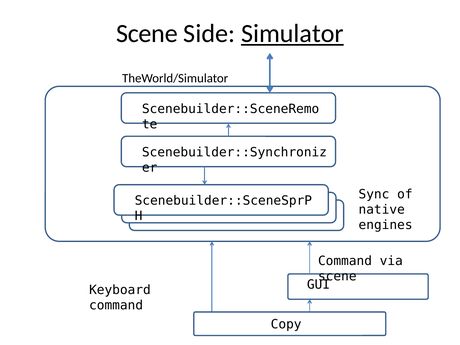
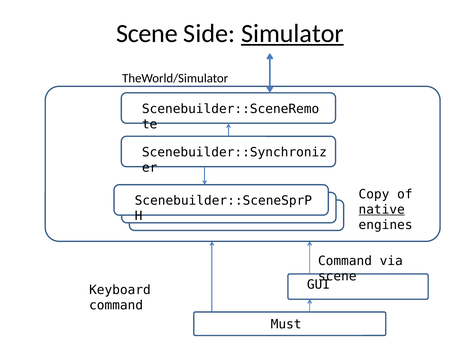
Sync: Sync -> Copy
native underline: none -> present
Copy: Copy -> Must
